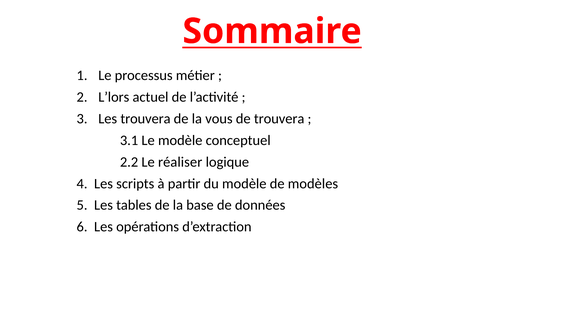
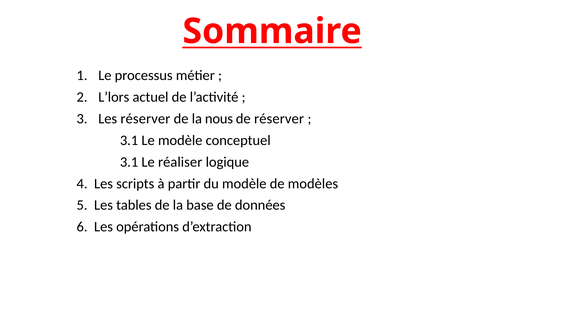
Les trouvera: trouvera -> réserver
vous: vous -> nous
de trouvera: trouvera -> réserver
2.2 at (129, 162): 2.2 -> 3.1
